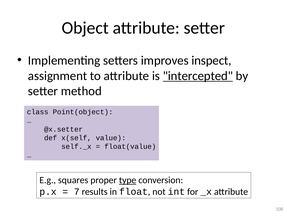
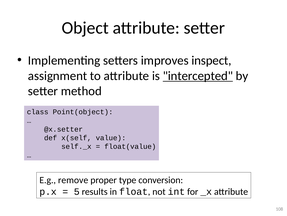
squares: squares -> remove
type underline: present -> none
7: 7 -> 5
